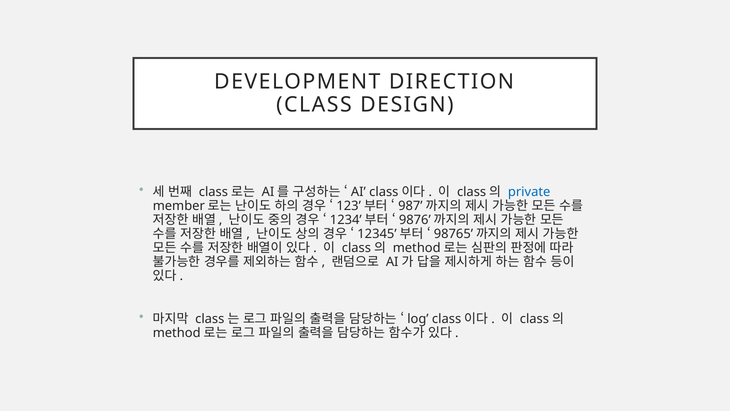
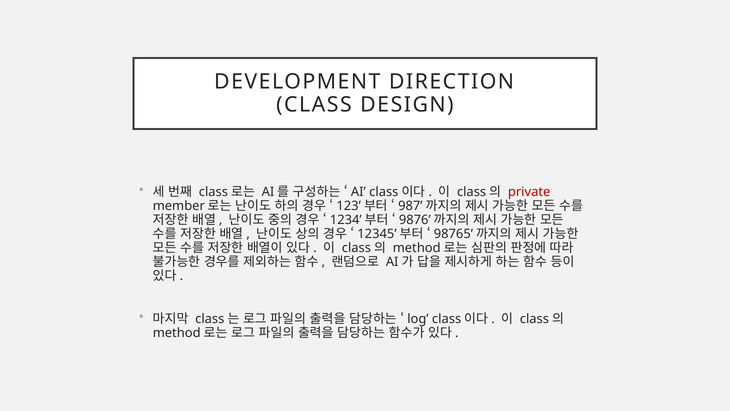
private colour: blue -> red
